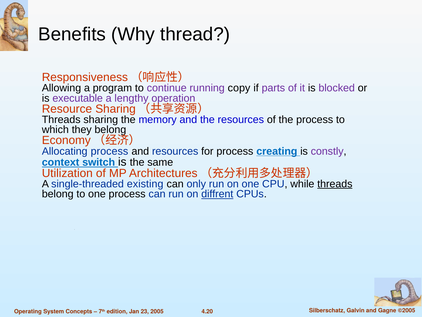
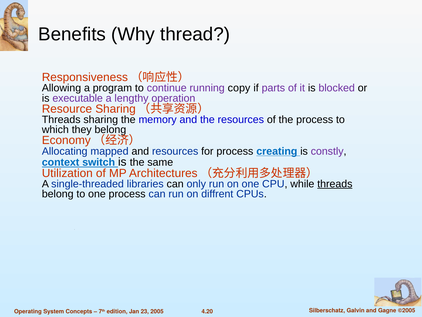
Allocating process: process -> mapped
existing: existing -> libraries
diffrent underline: present -> none
